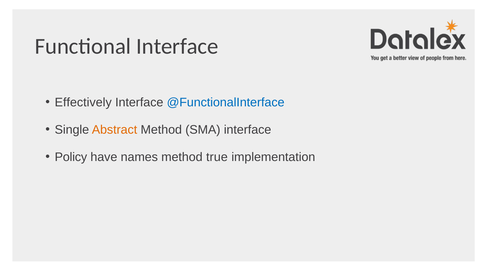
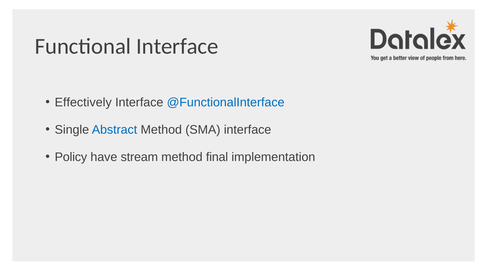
Abstract colour: orange -> blue
names: names -> stream
true: true -> final
